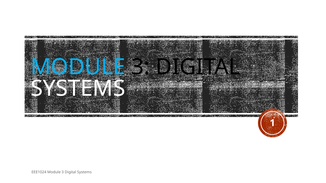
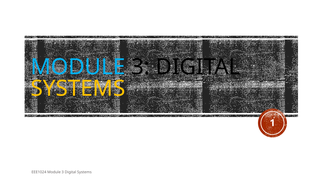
SYSTEMS at (78, 89) colour: white -> yellow
